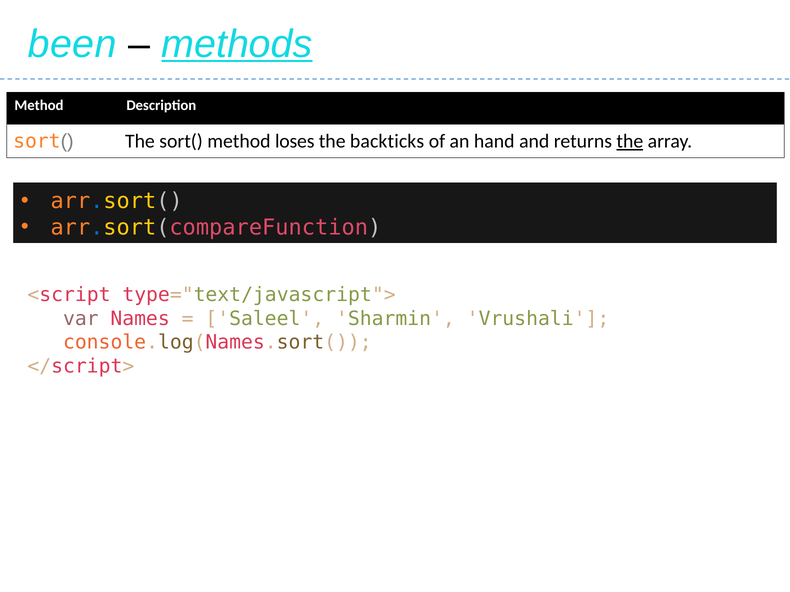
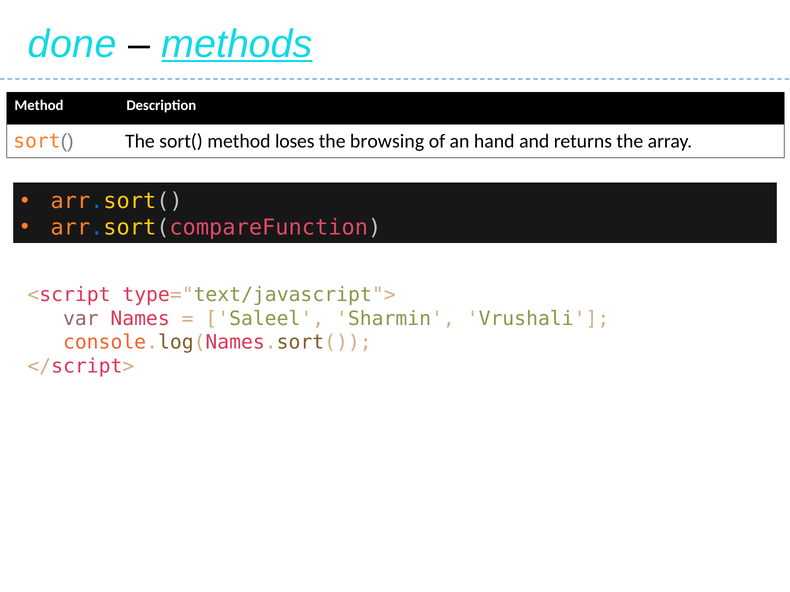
been: been -> done
backticks: backticks -> browsing
the at (630, 141) underline: present -> none
